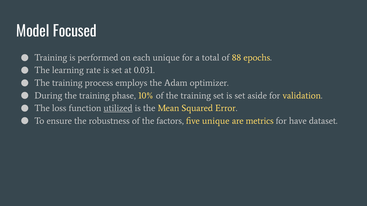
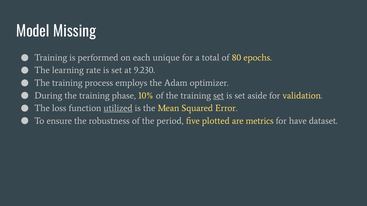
Focused: Focused -> Missing
88: 88 -> 80
0.031: 0.031 -> 9.230
set at (219, 96) underline: none -> present
factors: factors -> period
five unique: unique -> plotted
